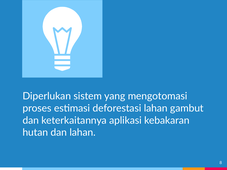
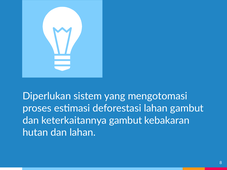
keterkaitannya aplikasi: aplikasi -> gambut
